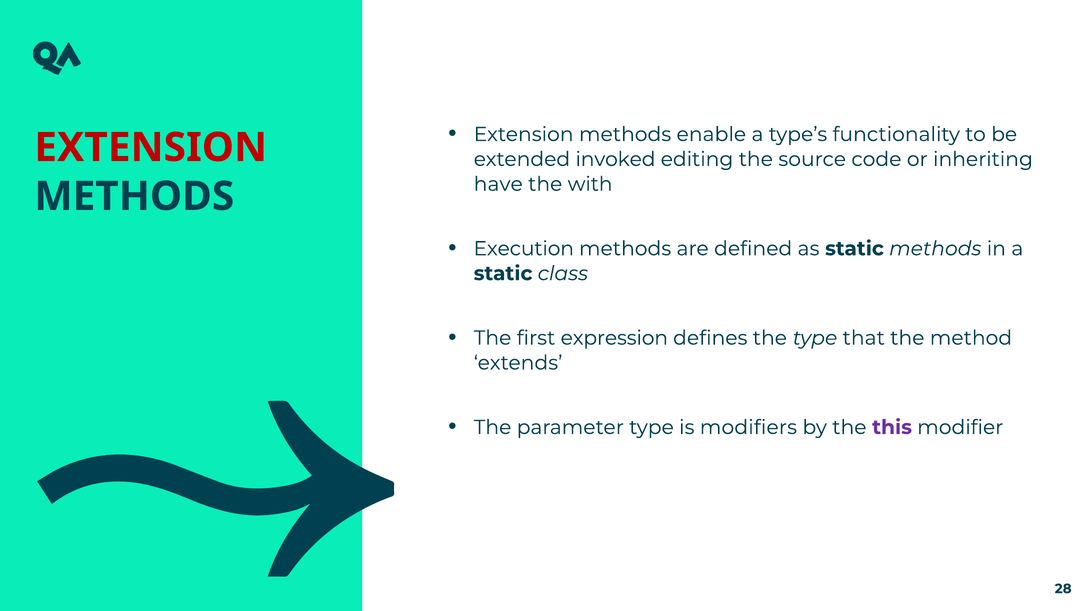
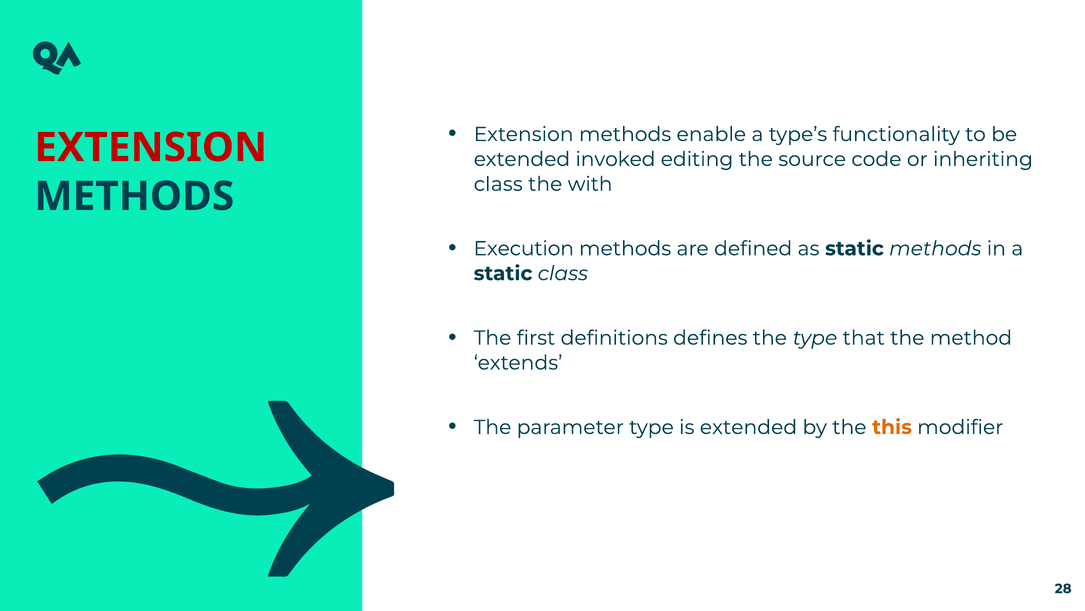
have at (498, 184): have -> class
expression: expression -> definitions
is modifiers: modifiers -> extended
this colour: purple -> orange
